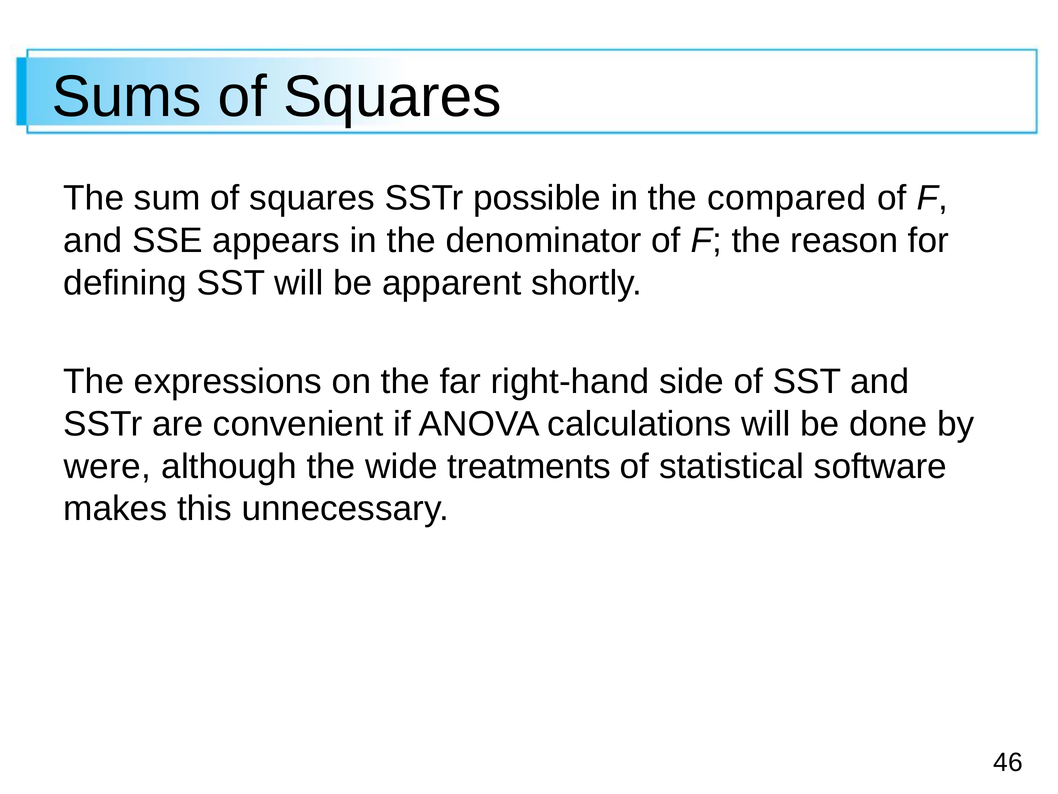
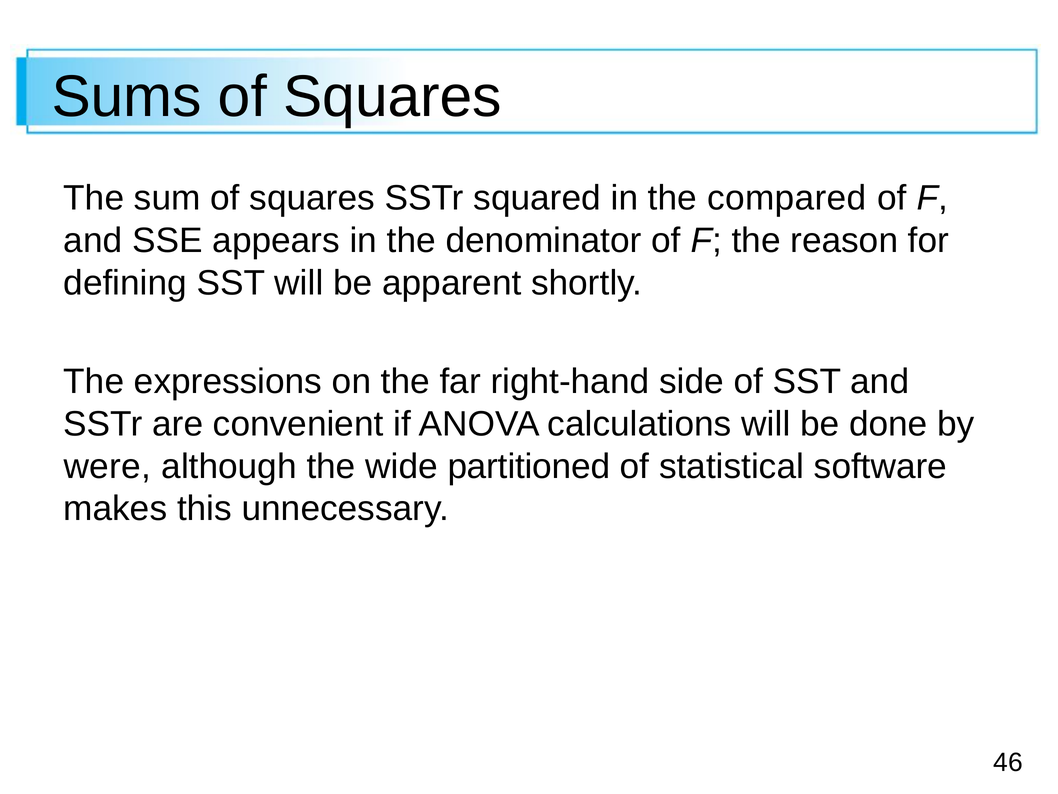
possible: possible -> squared
treatments: treatments -> partitioned
